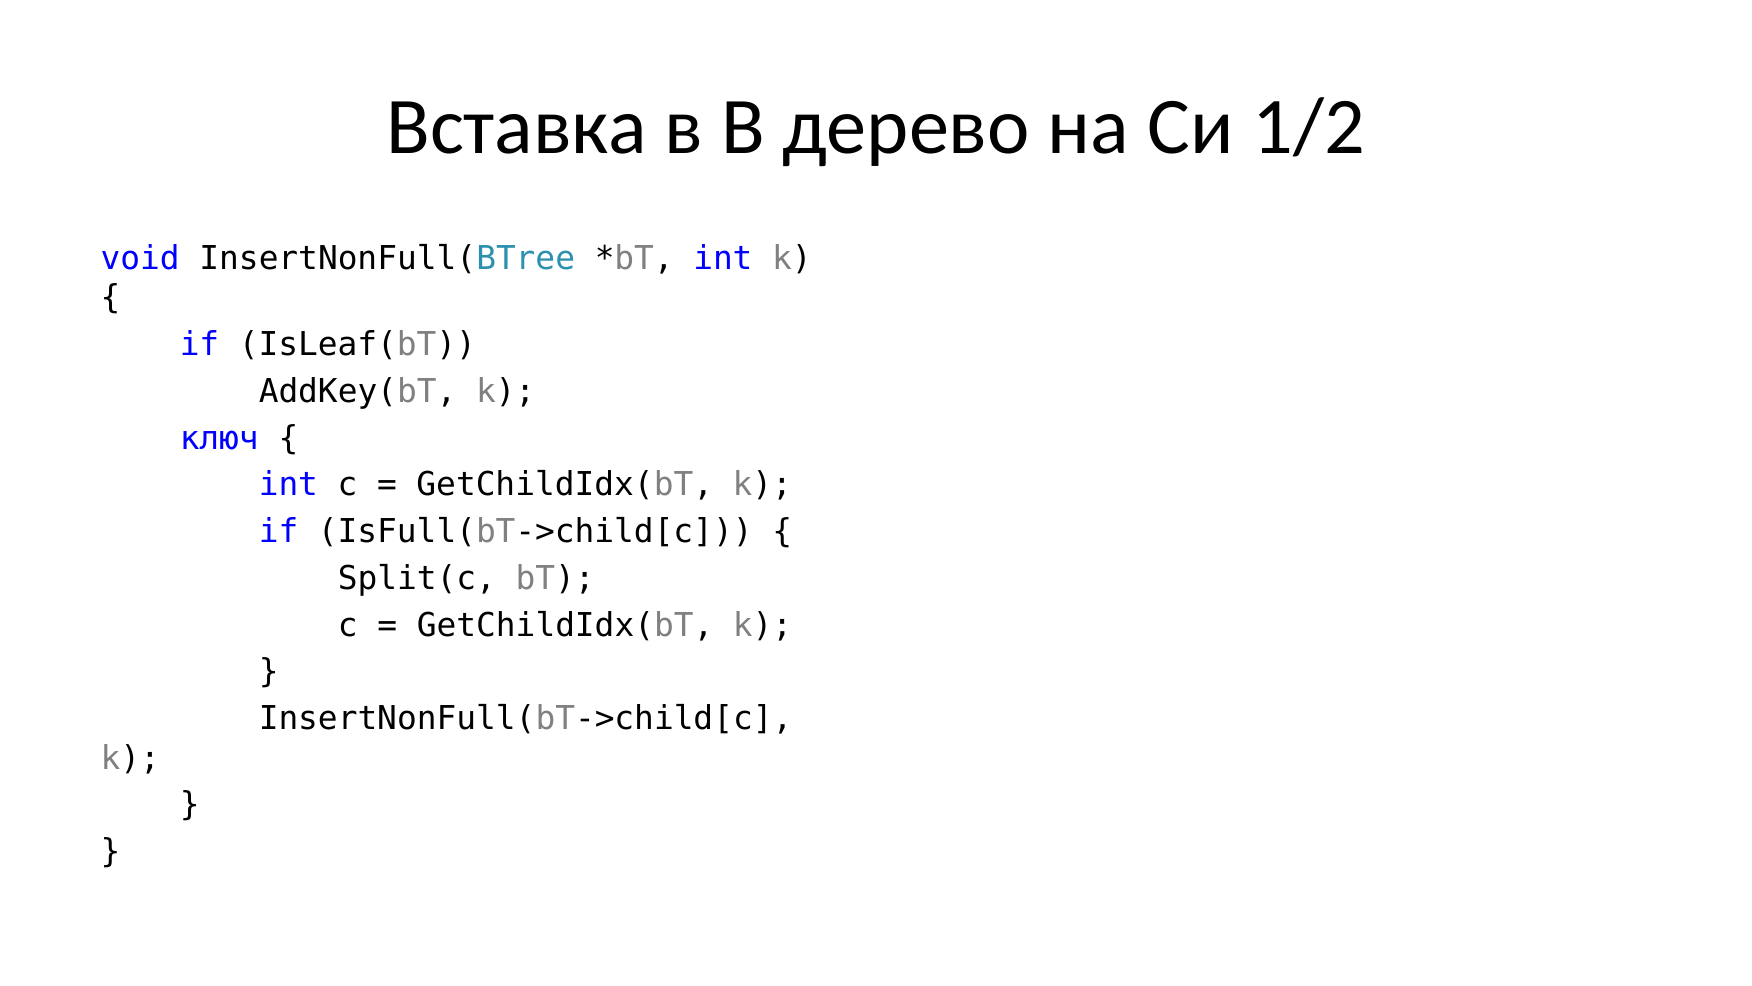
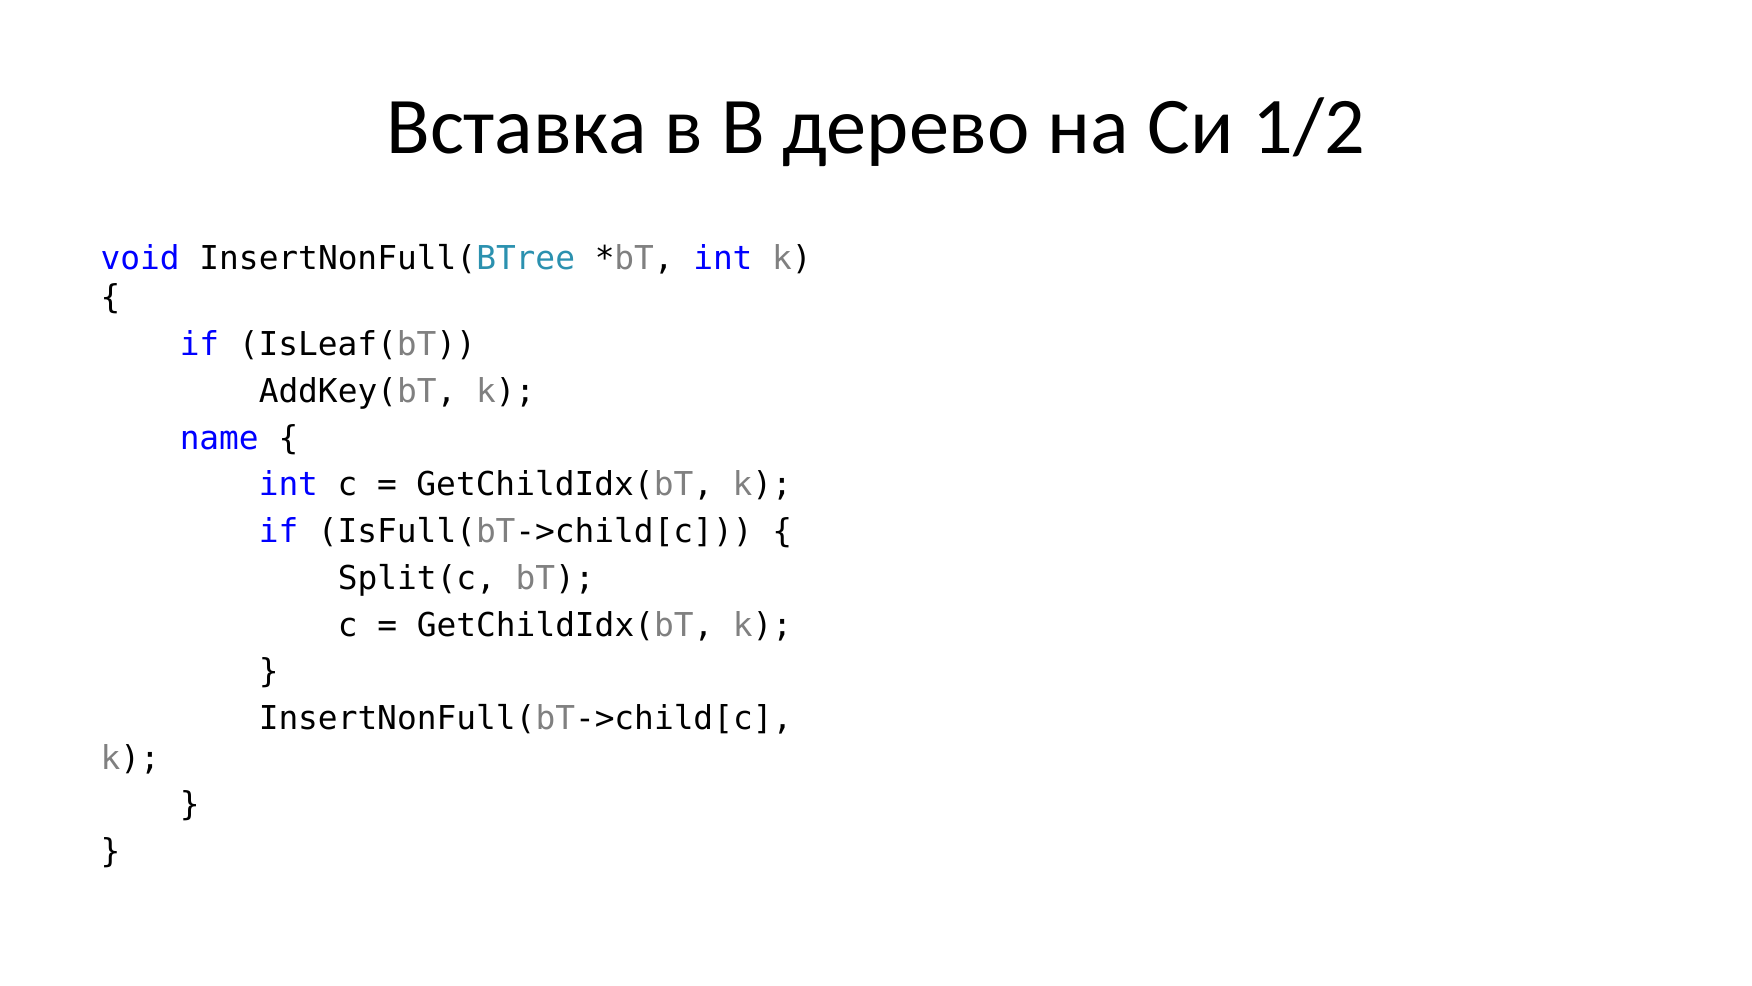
ключ: ключ -> name
